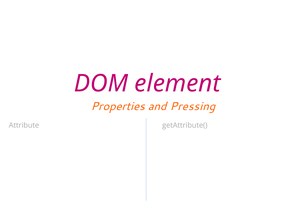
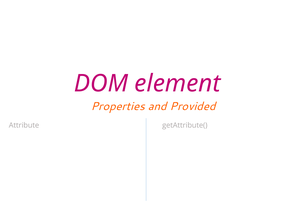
Pressing: Pressing -> Provided
